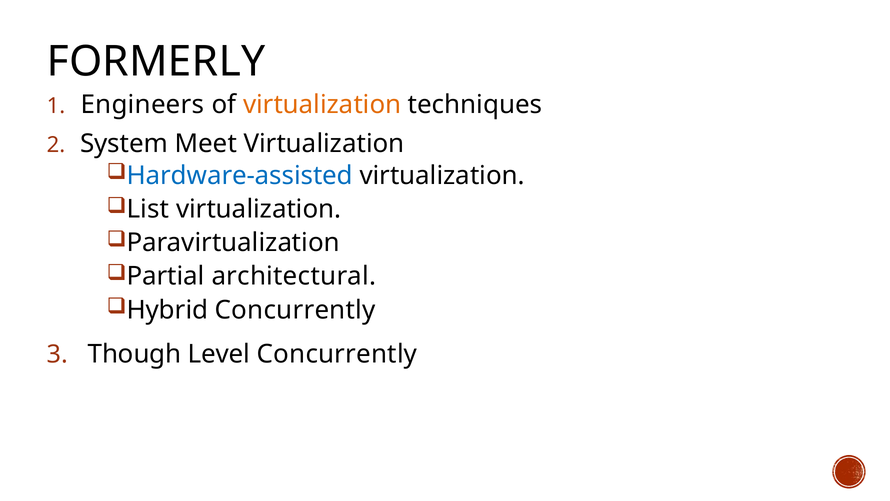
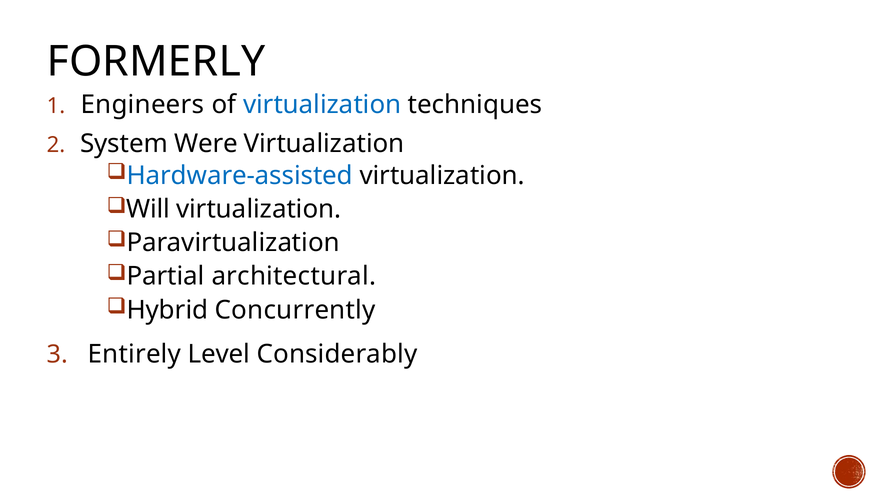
virtualization at (322, 105) colour: orange -> blue
Meet: Meet -> Were
List: List -> Will
Though: Though -> Entirely
Level Concurrently: Concurrently -> Considerably
